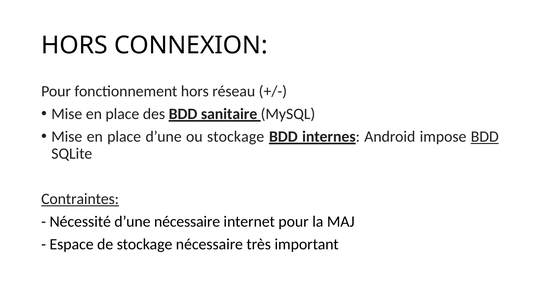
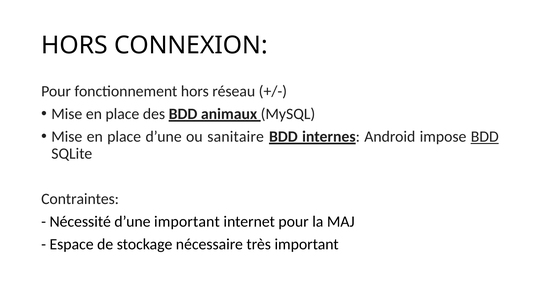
sanitaire: sanitaire -> animaux
ou stockage: stockage -> sanitaire
Contraintes underline: present -> none
d’une nécessaire: nécessaire -> important
